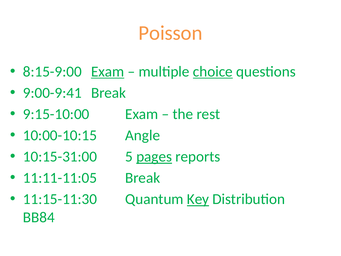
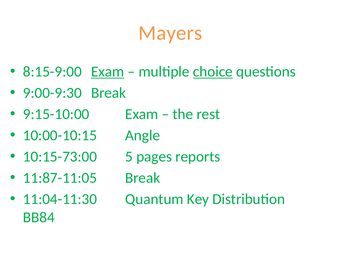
Poisson: Poisson -> Mayers
9:00-9:41: 9:00-9:41 -> 9:00-9:30
10:15-31:00: 10:15-31:00 -> 10:15-73:00
pages underline: present -> none
11:11-11:05: 11:11-11:05 -> 11:87-11:05
11:15-11:30: 11:15-11:30 -> 11:04-11:30
Key underline: present -> none
